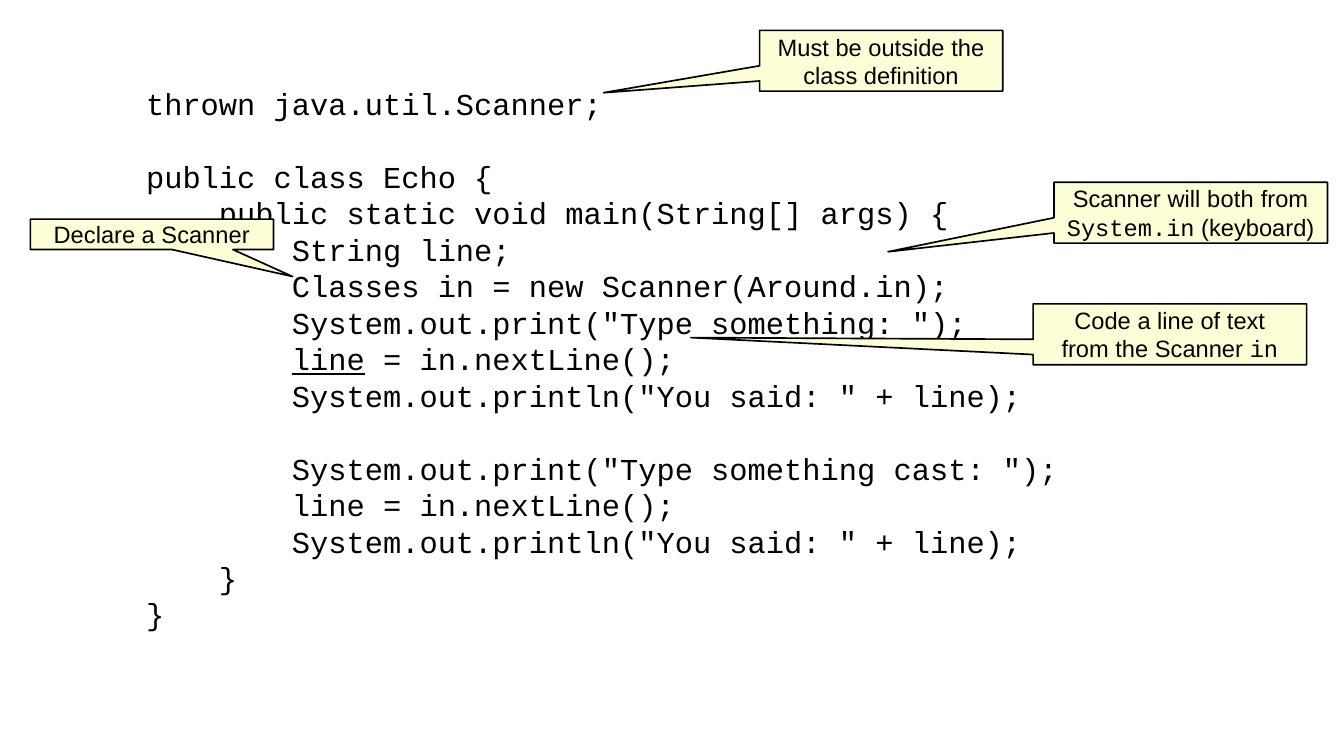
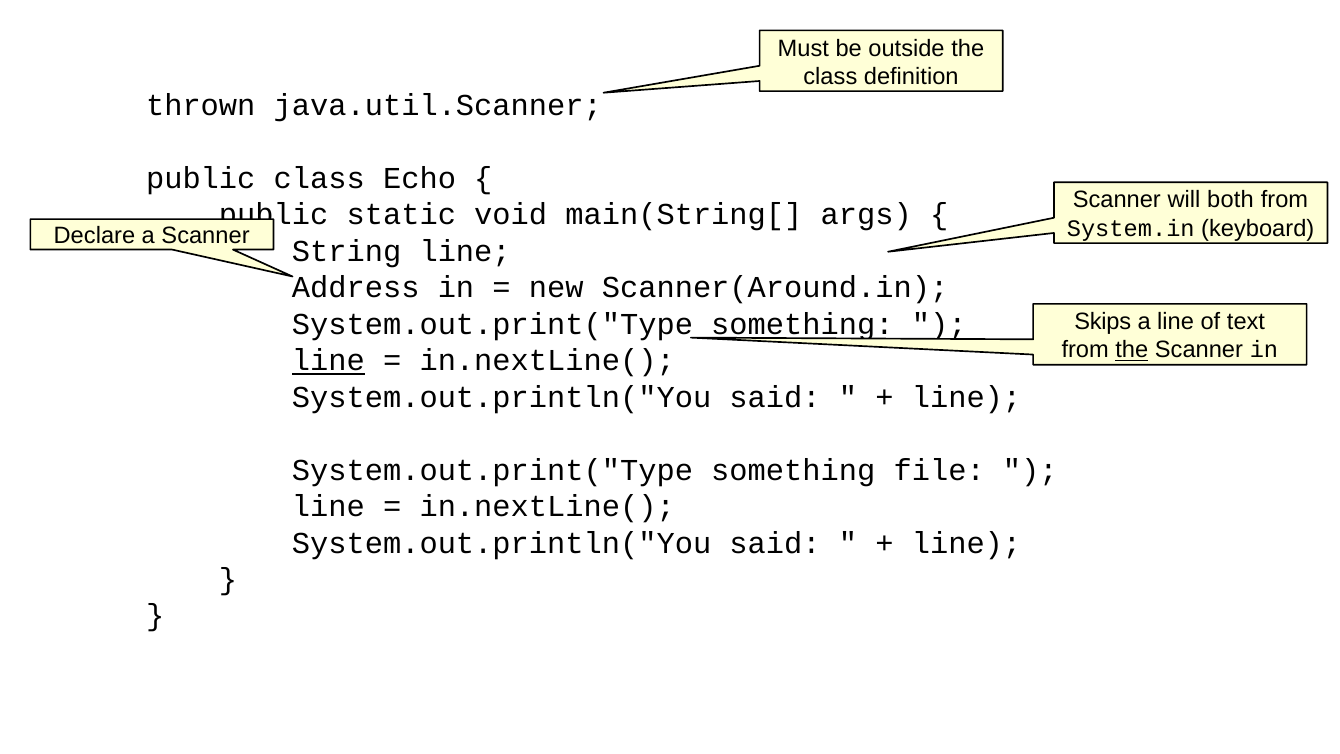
Classes: Classes -> Address
Code: Code -> Skips
the at (1132, 350) underline: none -> present
cast: cast -> file
